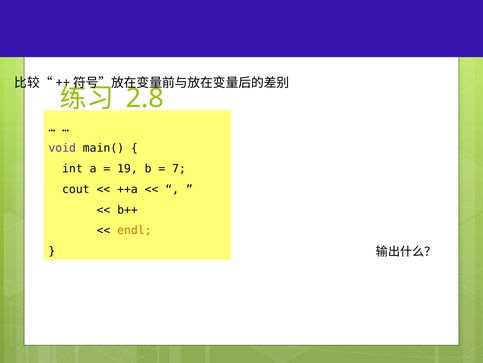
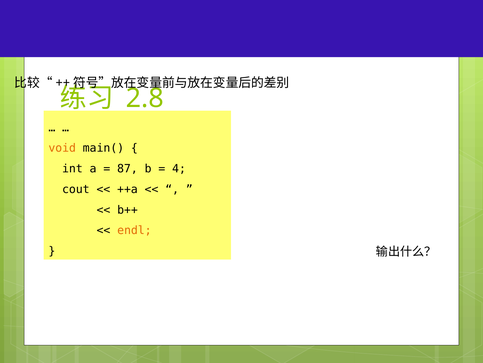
void colour: purple -> orange
19: 19 -> 87
7: 7 -> 4
